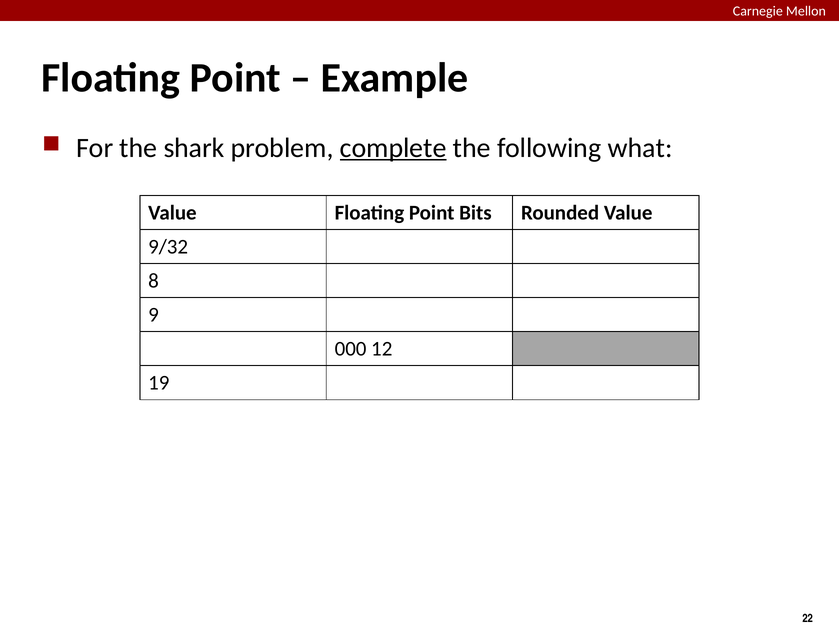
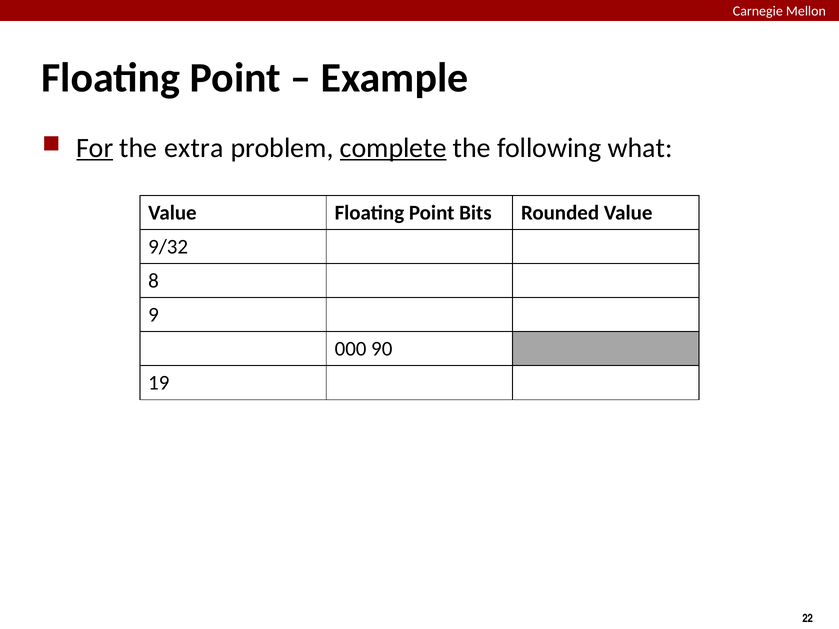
For underline: none -> present
shark: shark -> extra
12: 12 -> 90
